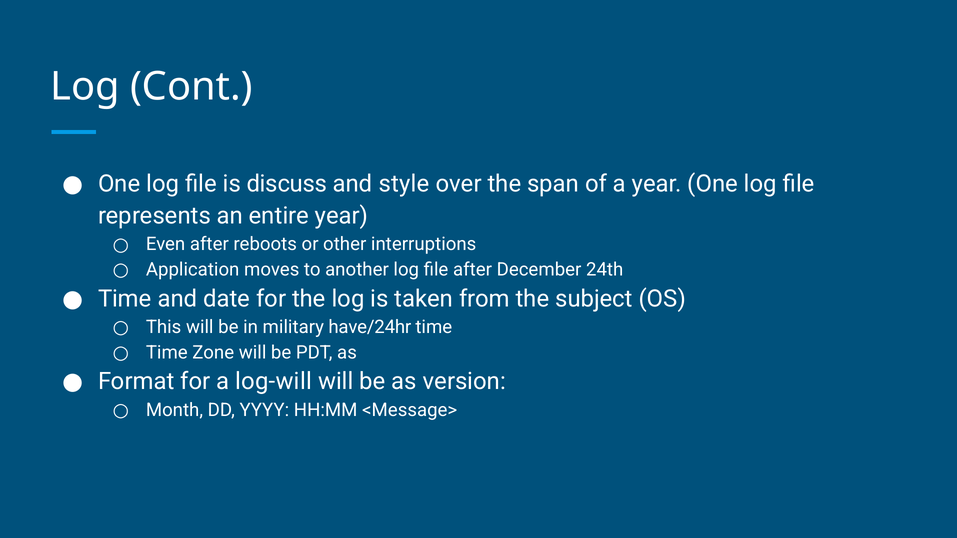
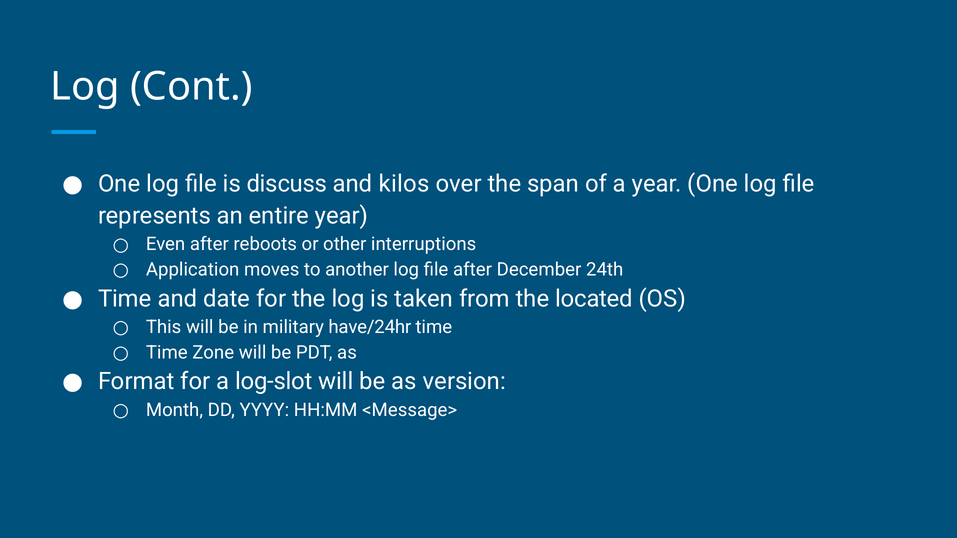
style: style -> kilos
subject: subject -> located
log-will: log-will -> log-slot
